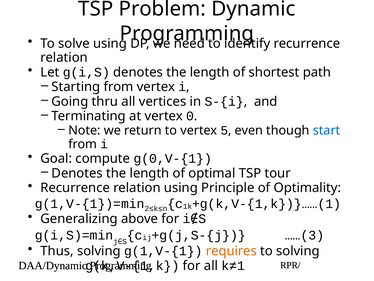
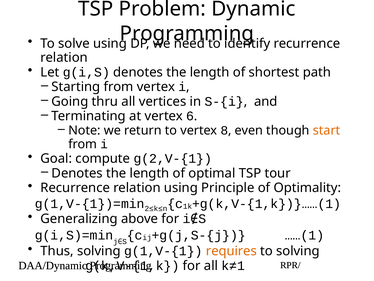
0: 0 -> 6
5: 5 -> 8
start colour: blue -> orange
g(0,V-{1: g(0,V-{1 -> g(2,V-{1
……(3: ……(3 -> ……(1
